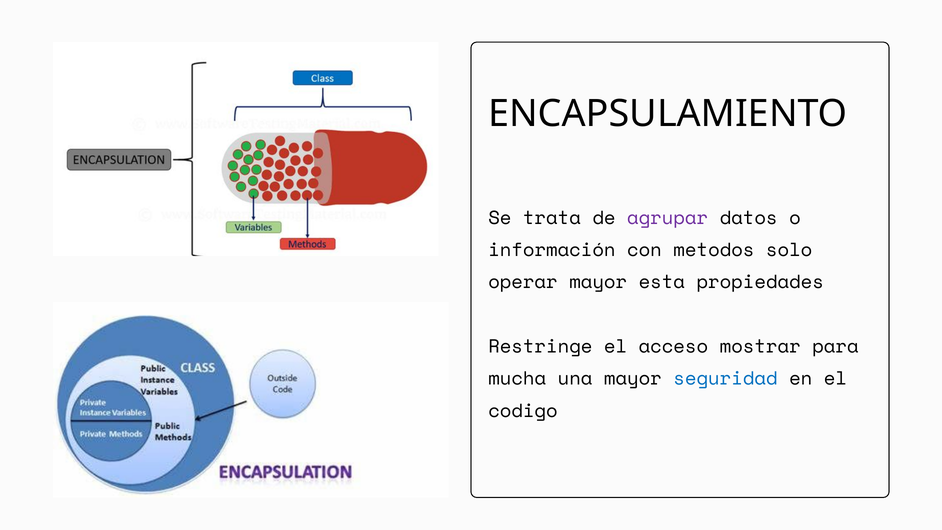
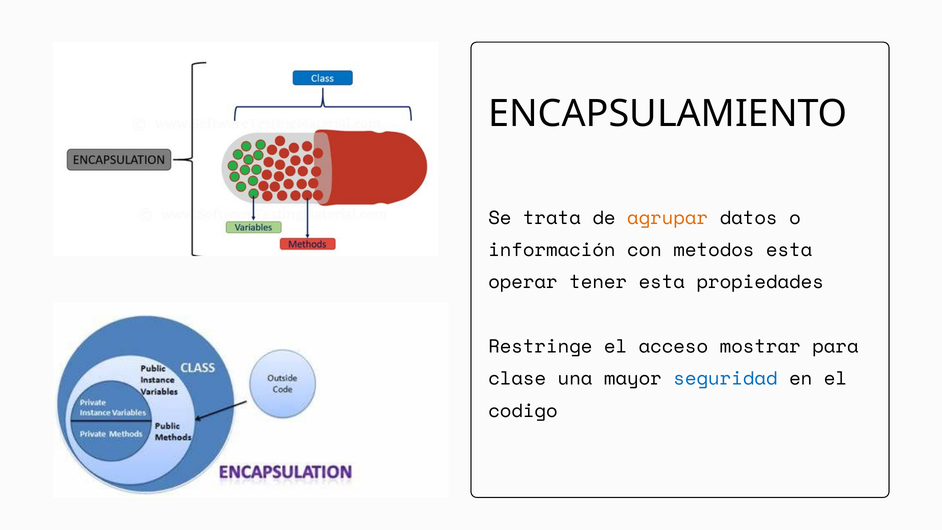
agrupar colour: purple -> orange
metodos solo: solo -> esta
operar mayor: mayor -> tener
mucha: mucha -> clase
